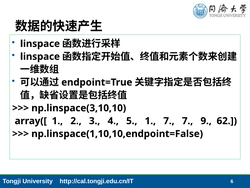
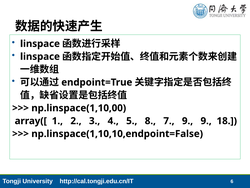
np.linspace(3,10,10: np.linspace(3,10,10 -> np.linspace(1,10,00
5 1: 1 -> 8
7 7: 7 -> 9
62: 62 -> 18
